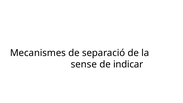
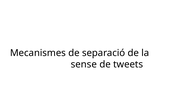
indicar: indicar -> tweets
